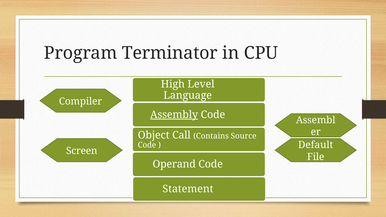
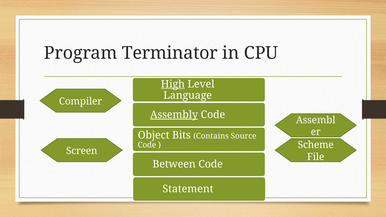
High underline: none -> present
Call: Call -> Bits
Default: Default -> Scheme
Operand: Operand -> Between
